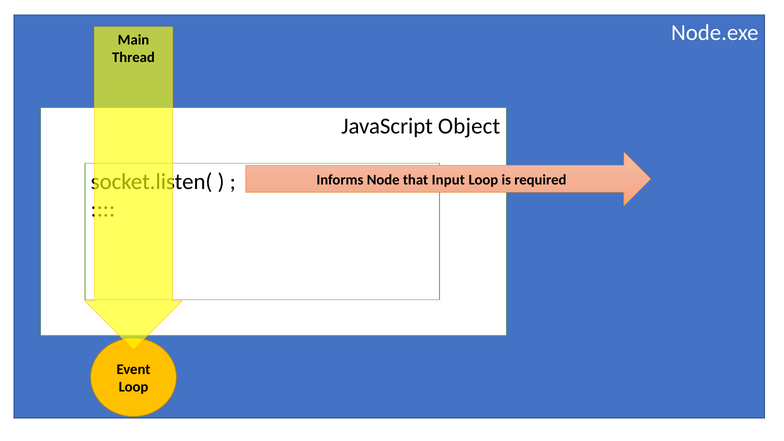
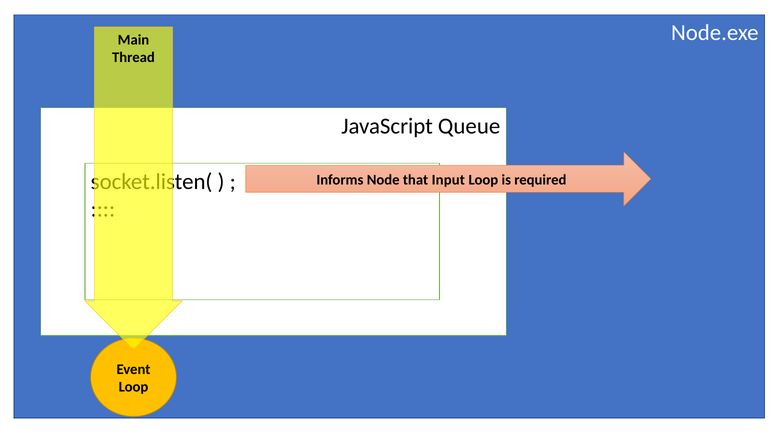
Object: Object -> Queue
